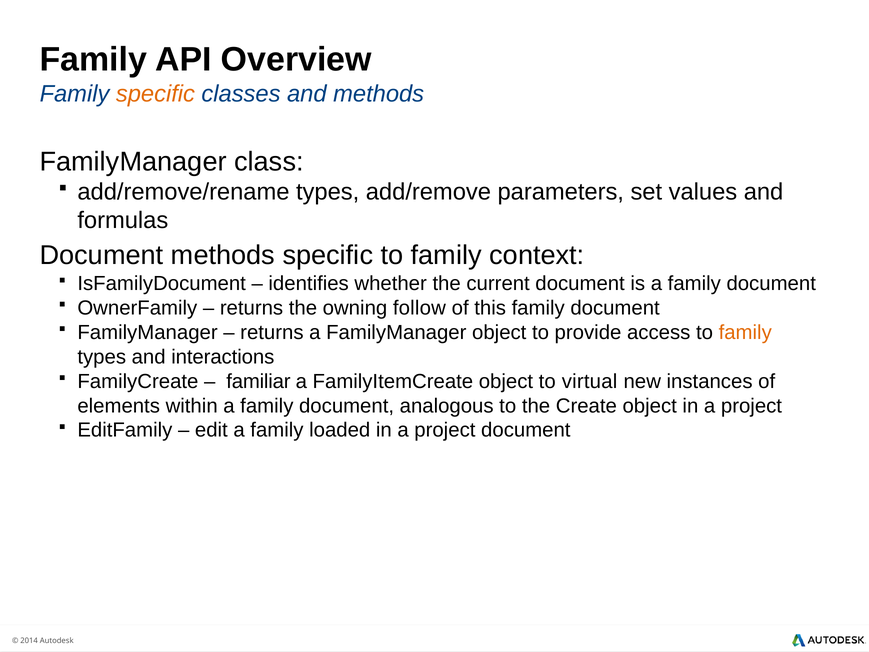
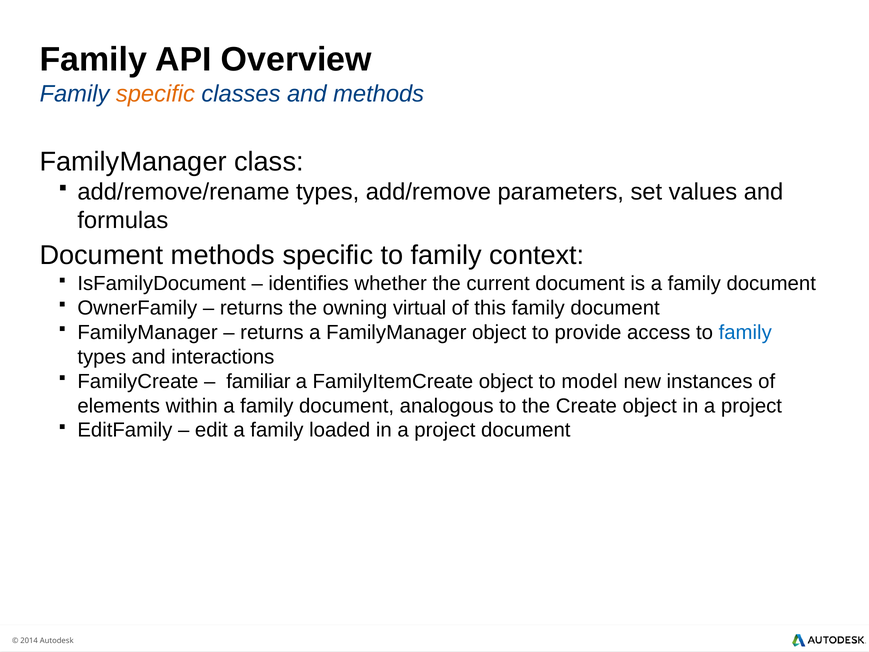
follow: follow -> virtual
family at (745, 332) colour: orange -> blue
virtual: virtual -> model
